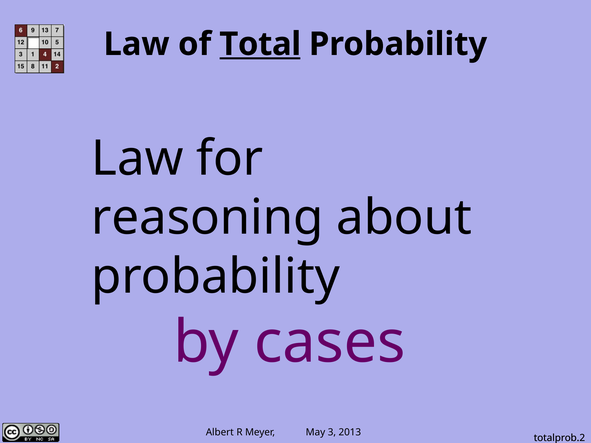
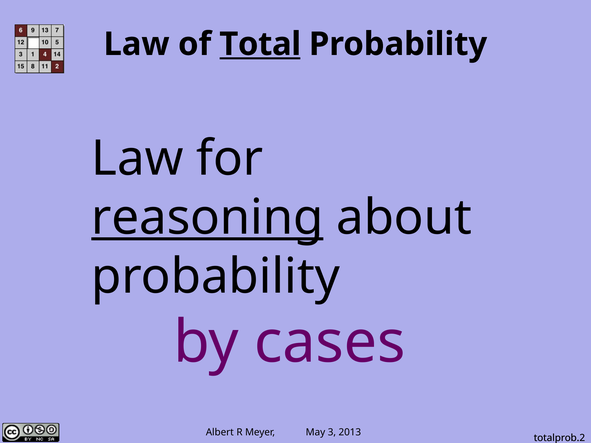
reasoning underline: none -> present
